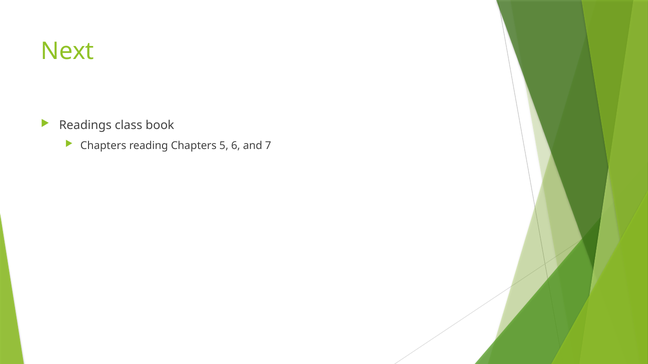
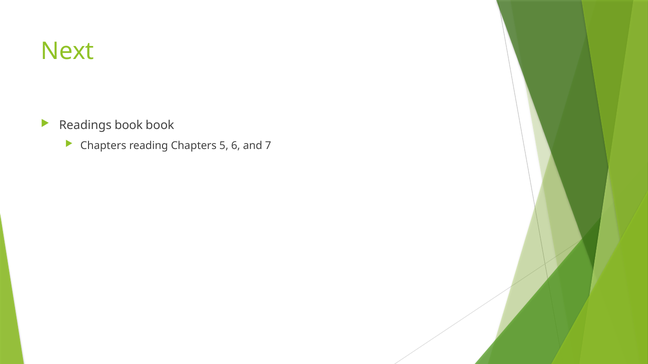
Readings class: class -> book
